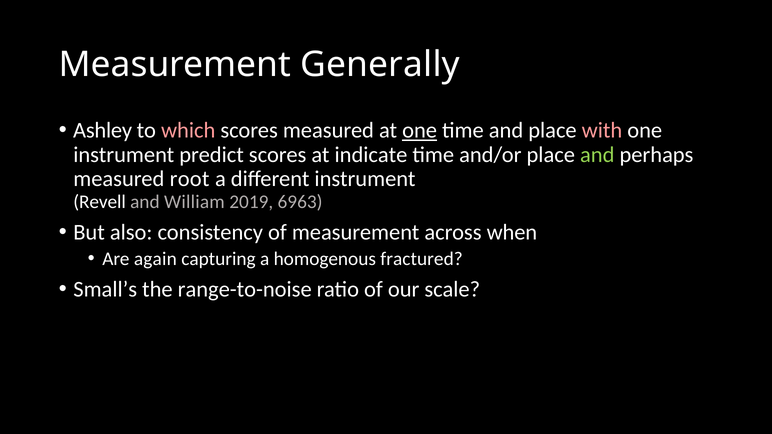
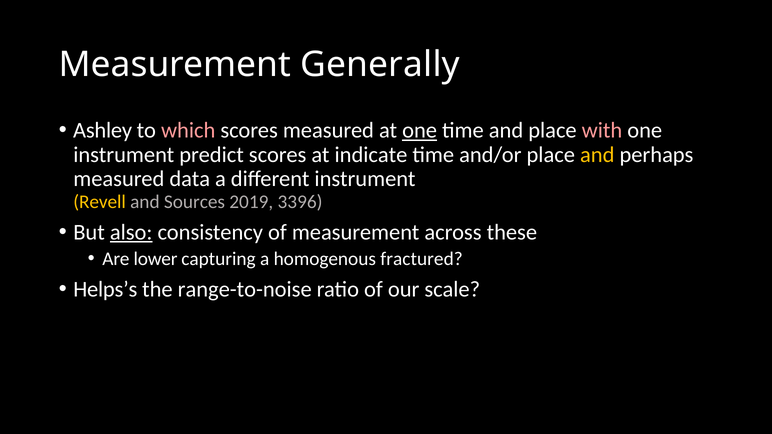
and at (597, 155) colour: light green -> yellow
root: root -> data
Revell colour: white -> yellow
William: William -> Sources
6963: 6963 -> 3396
also underline: none -> present
when: when -> these
again: again -> lower
Small’s: Small’s -> Helps’s
